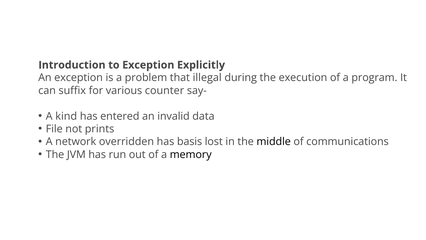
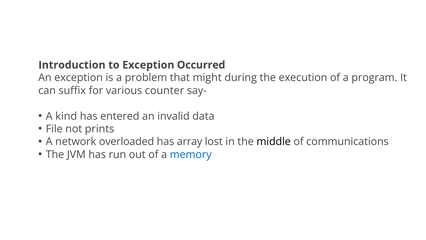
Explicitly: Explicitly -> Occurred
illegal: illegal -> might
overridden: overridden -> overloaded
basis: basis -> array
memory colour: black -> blue
